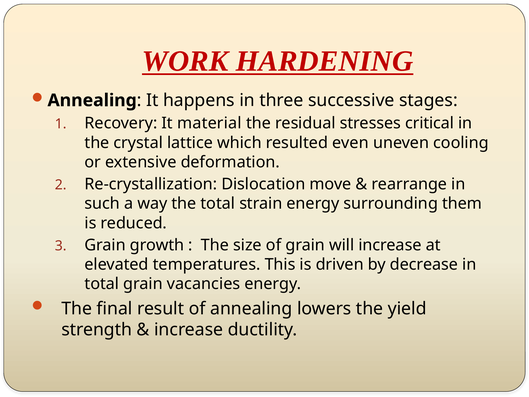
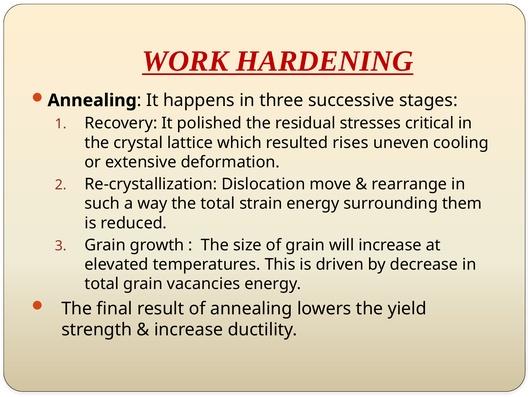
material: material -> polished
even: even -> rises
